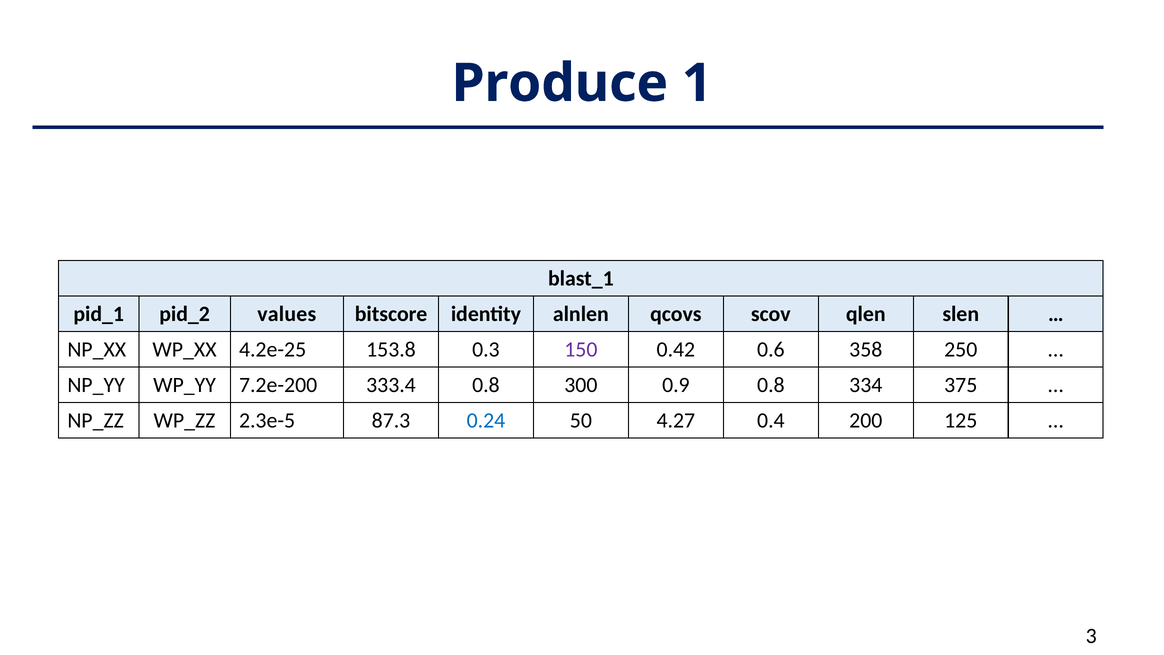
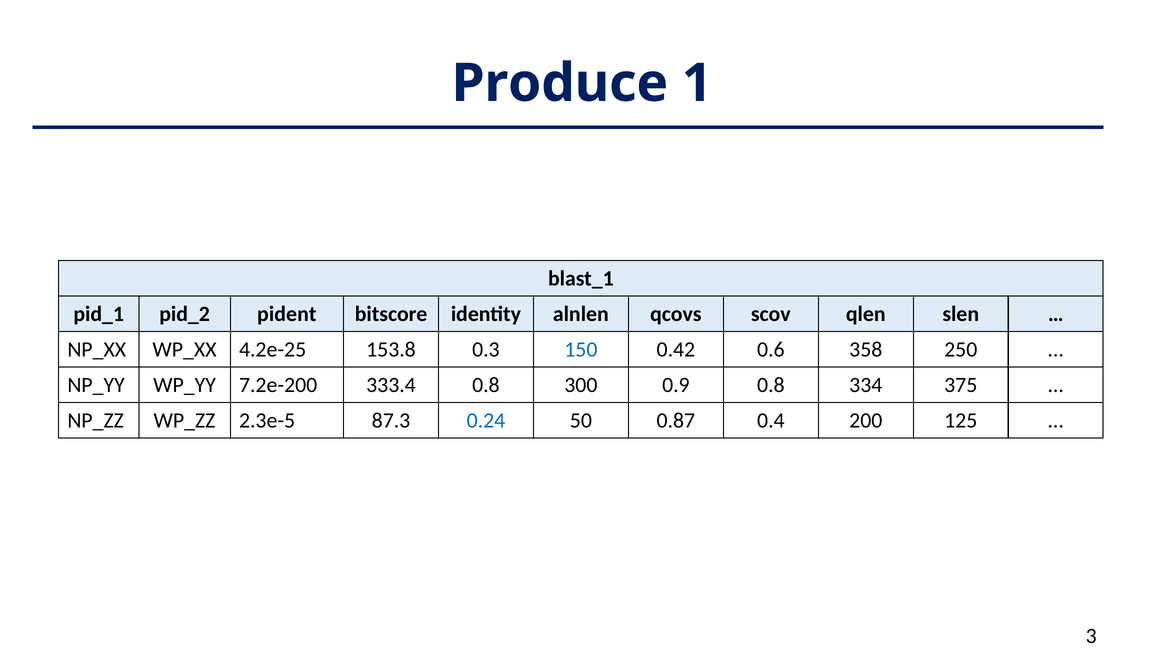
values: values -> pident
150 colour: purple -> blue
4.27: 4.27 -> 0.87
